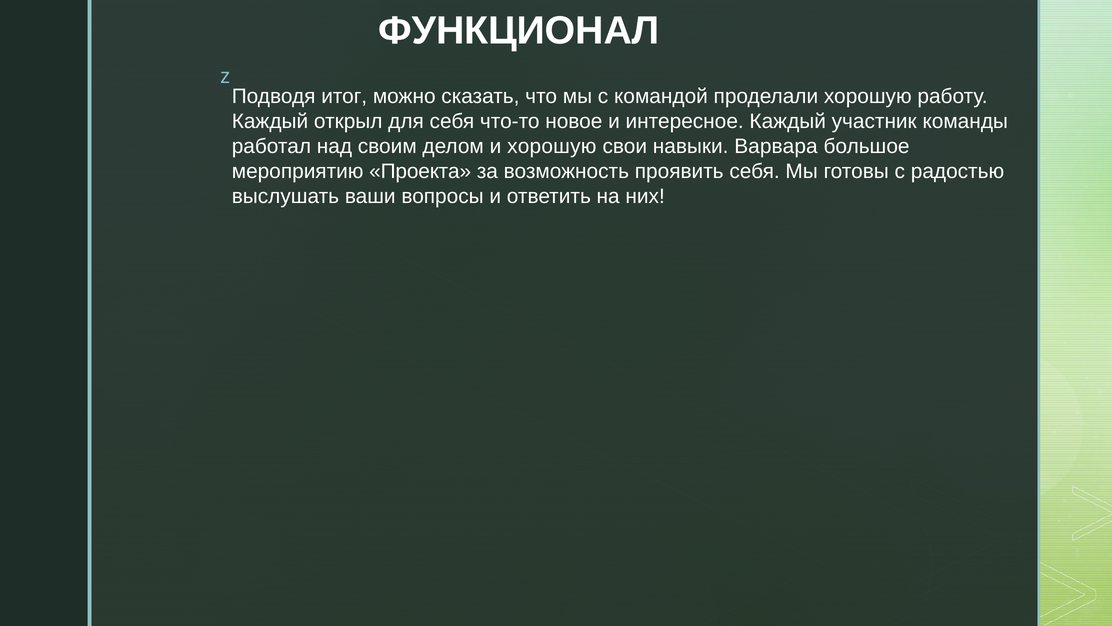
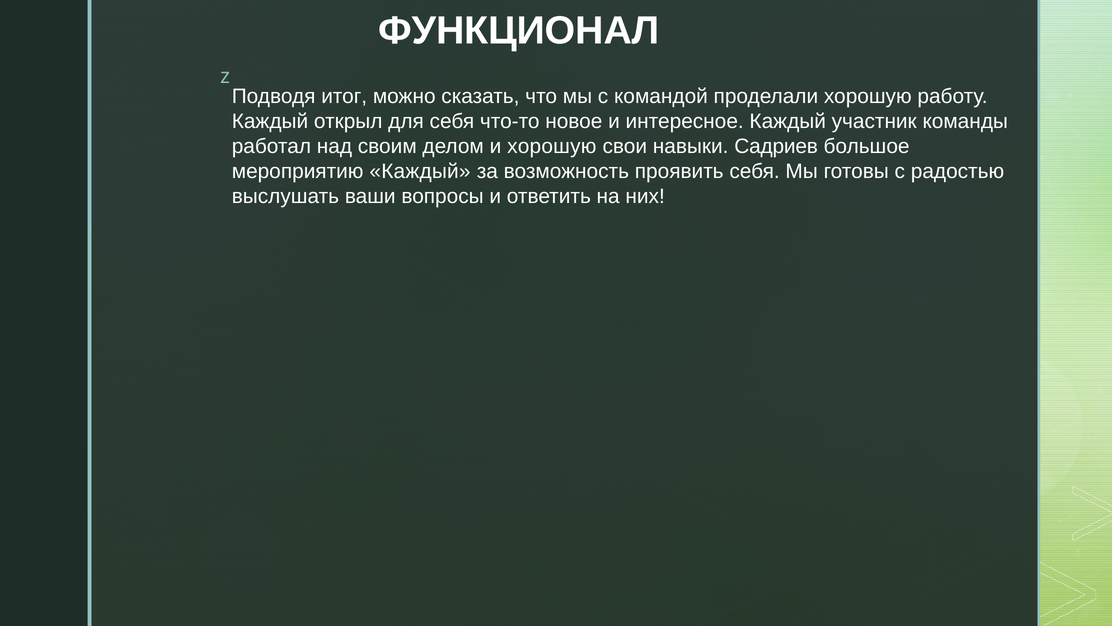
Варвара: Варвара -> Садриев
мероприятию Проекта: Проекта -> Каждый
